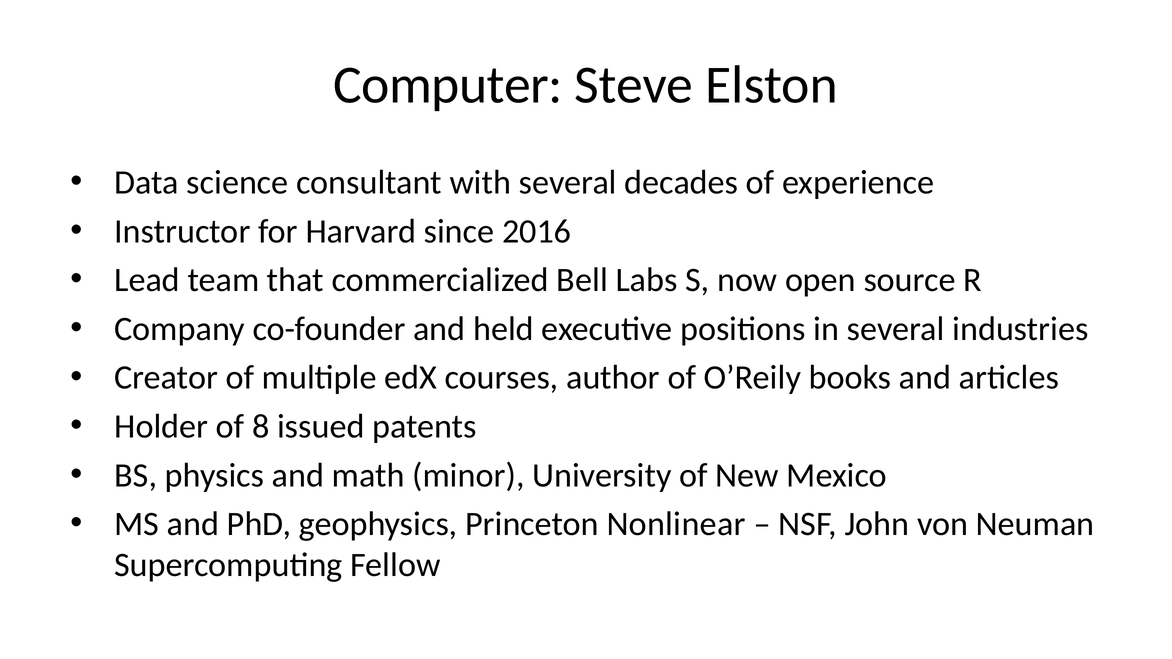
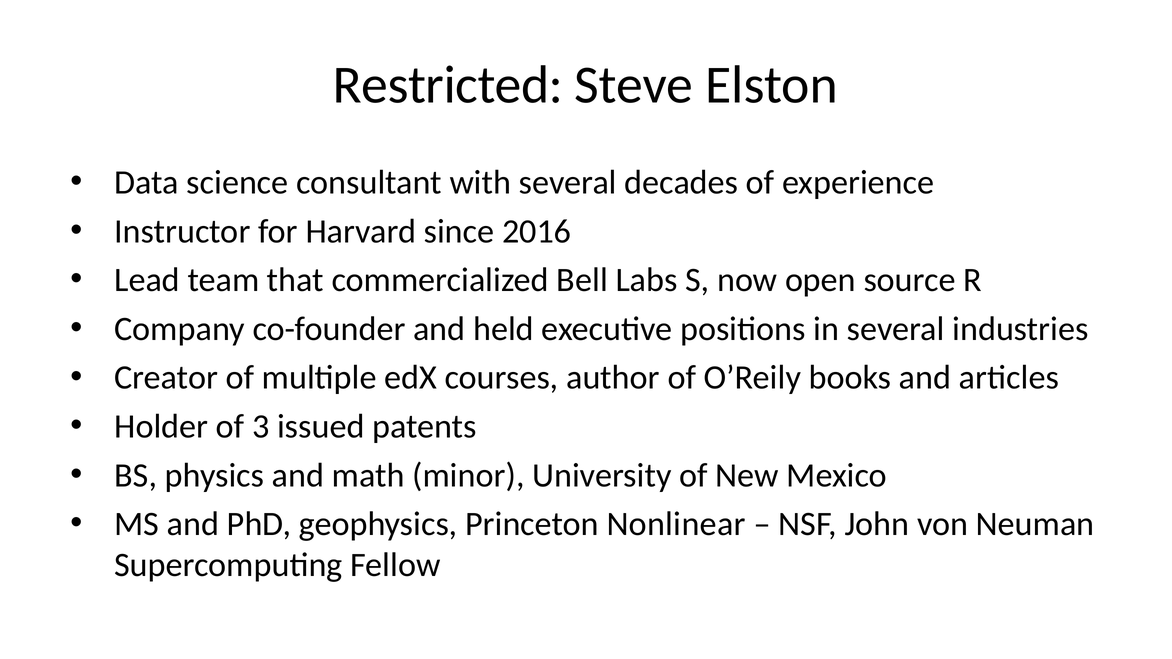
Computer: Computer -> Restricted
8: 8 -> 3
